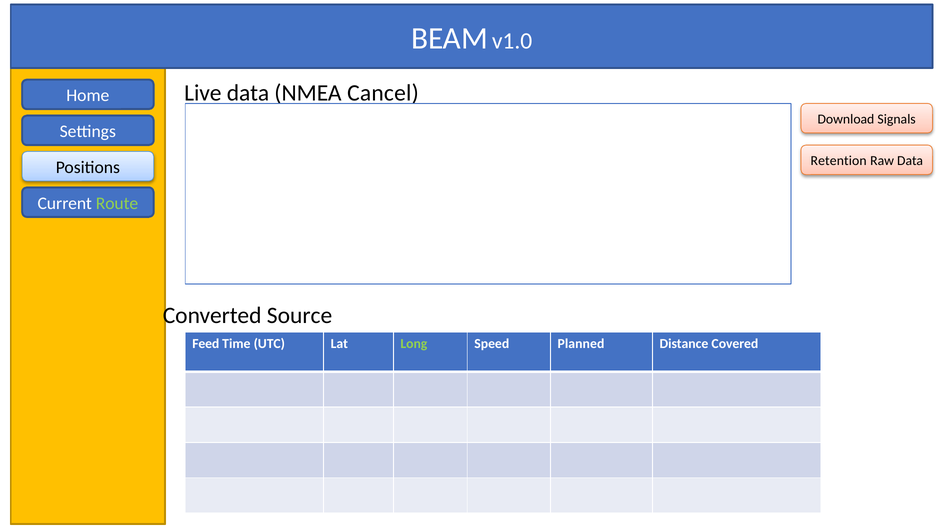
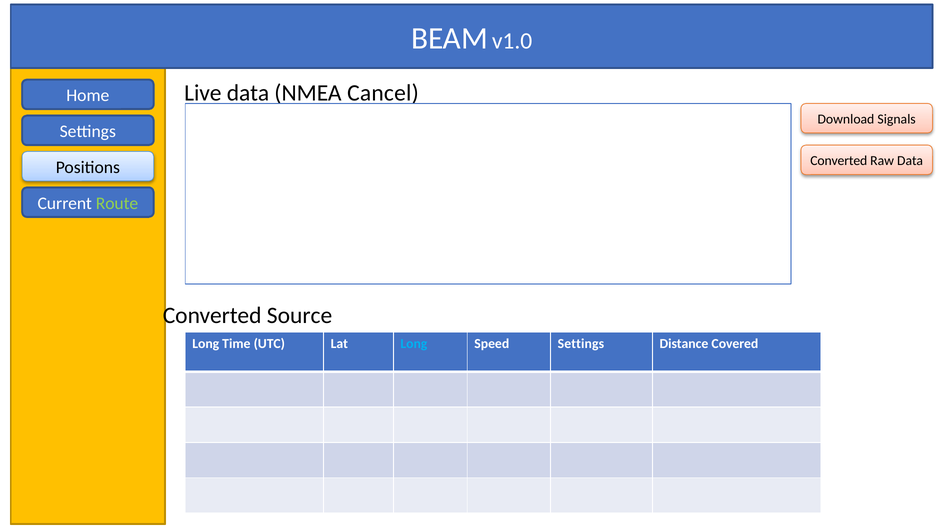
Retention at (839, 161): Retention -> Converted
Feed at (206, 344): Feed -> Long
Long at (414, 344) colour: light green -> light blue
Speed Planned: Planned -> Settings
